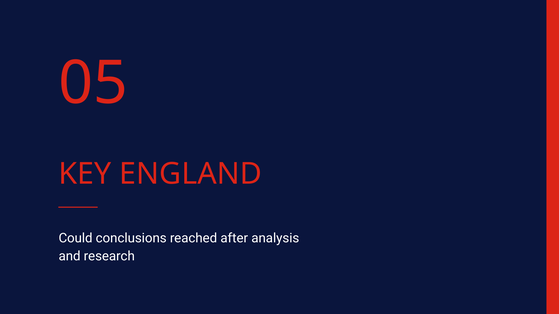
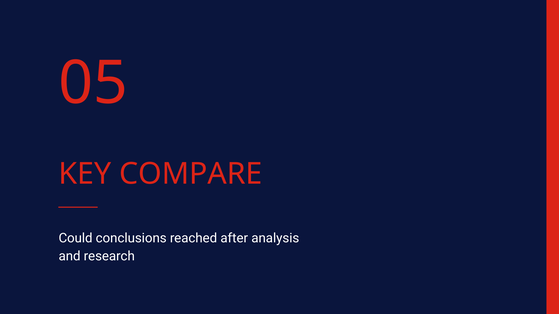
ENGLAND: ENGLAND -> COMPARE
